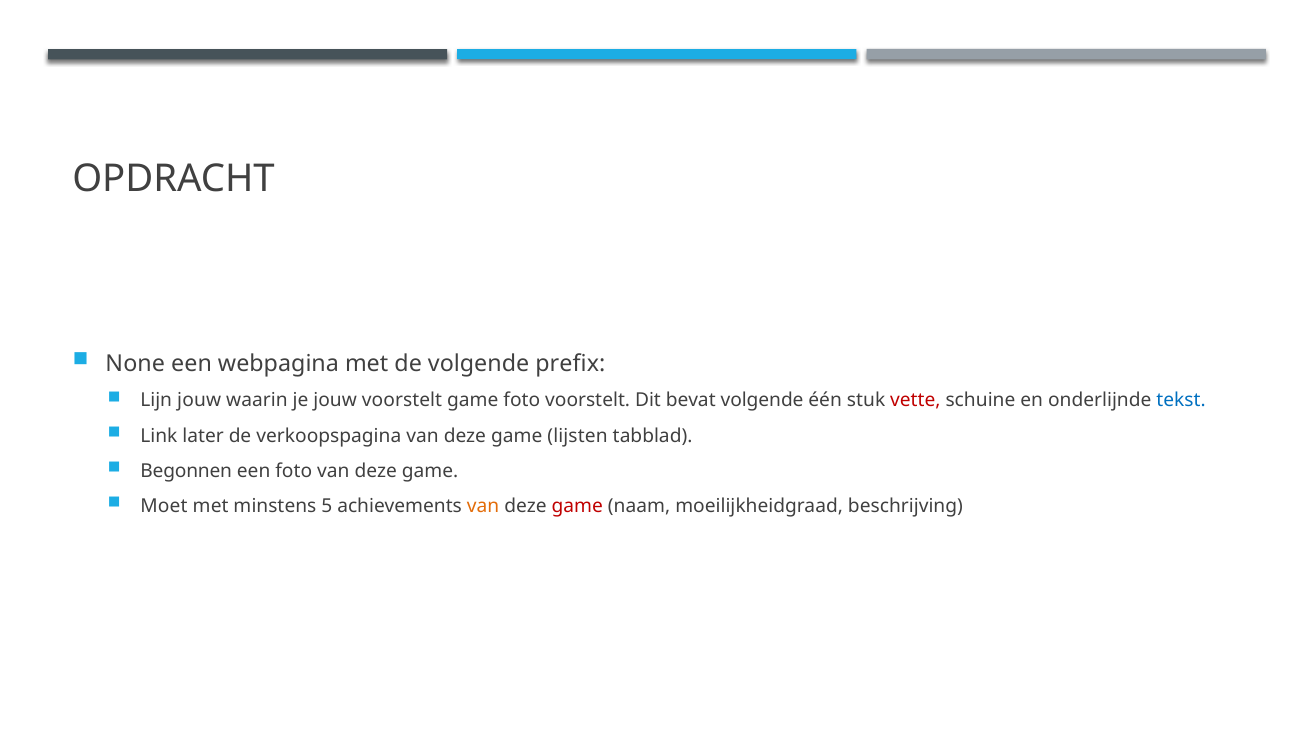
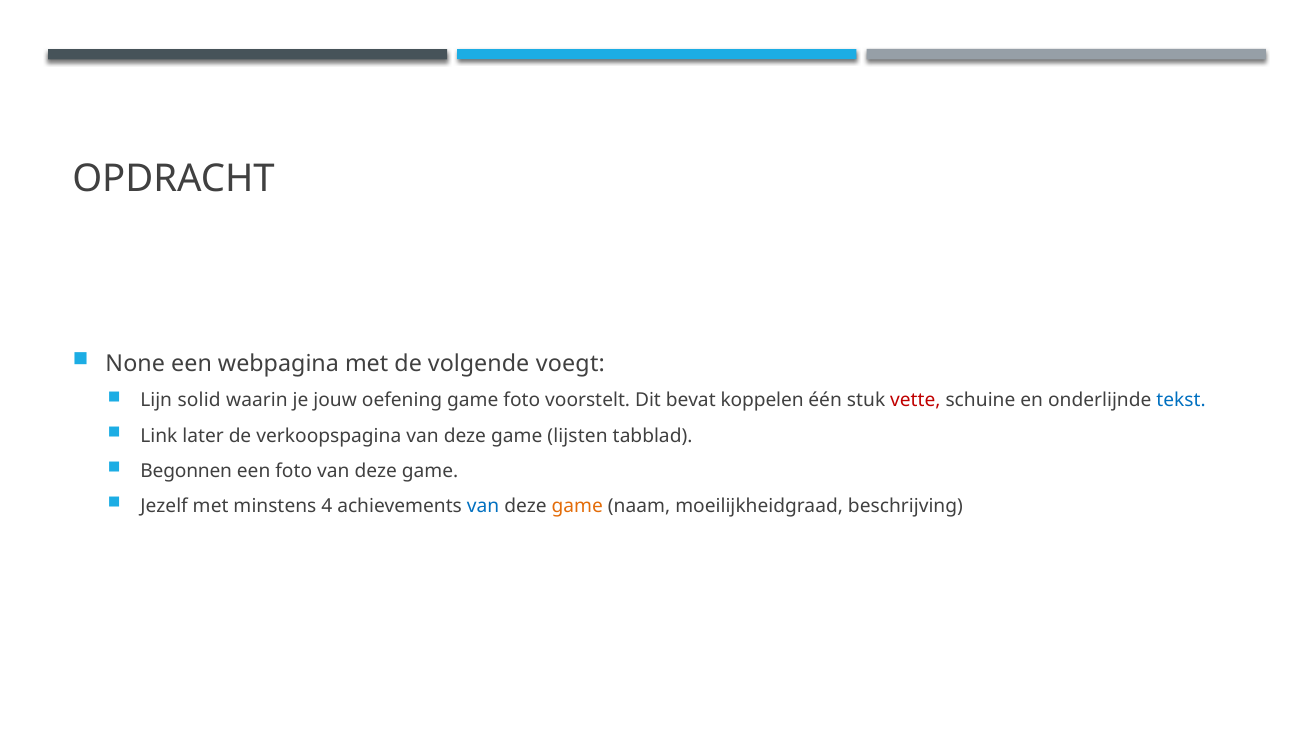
prefix: prefix -> voegt
Lijn jouw: jouw -> solid
jouw voorstelt: voorstelt -> oefening
bevat volgende: volgende -> koppelen
Moet: Moet -> Jezelf
5: 5 -> 4
van at (483, 506) colour: orange -> blue
game at (577, 506) colour: red -> orange
